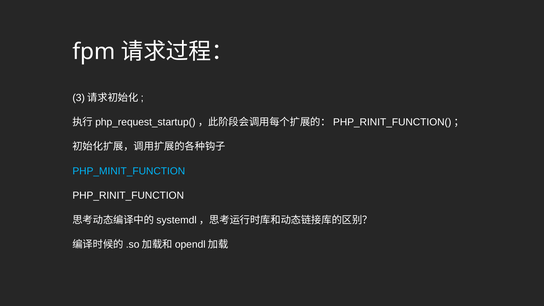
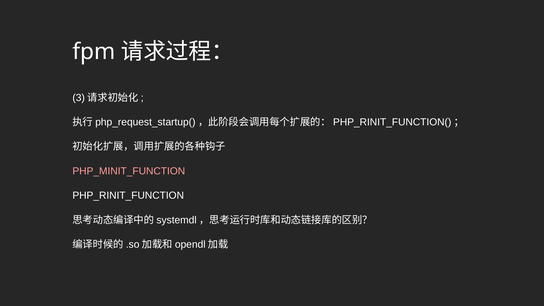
PHP_MINIT_FUNCTION colour: light blue -> pink
